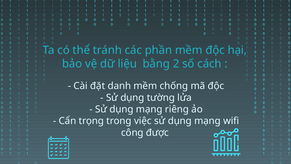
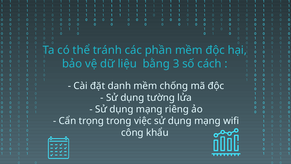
2: 2 -> 3
được: được -> khẩu
